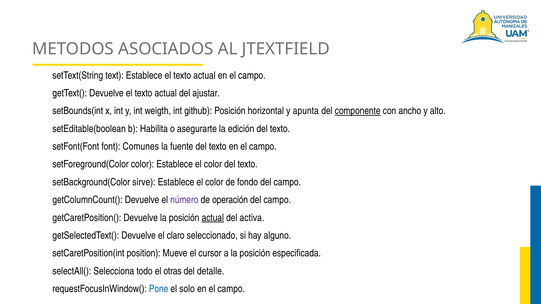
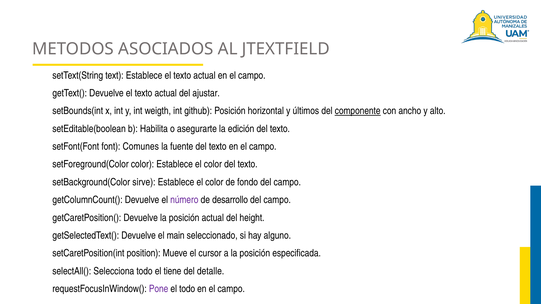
apunta: apunta -> últimos
operación: operación -> desarrollo
actual at (213, 218) underline: present -> none
activa: activa -> height
claro: claro -> main
otras: otras -> tiene
Pone colour: blue -> purple
el solo: solo -> todo
